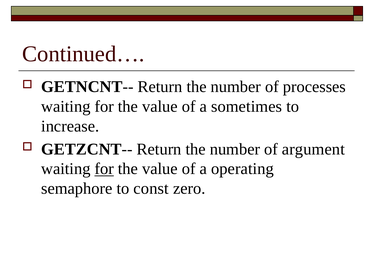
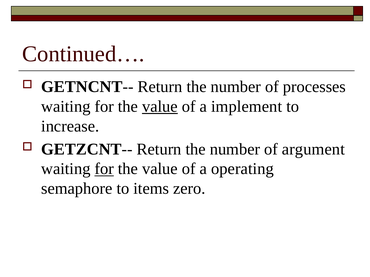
value at (160, 107) underline: none -> present
sometimes: sometimes -> implement
const: const -> items
